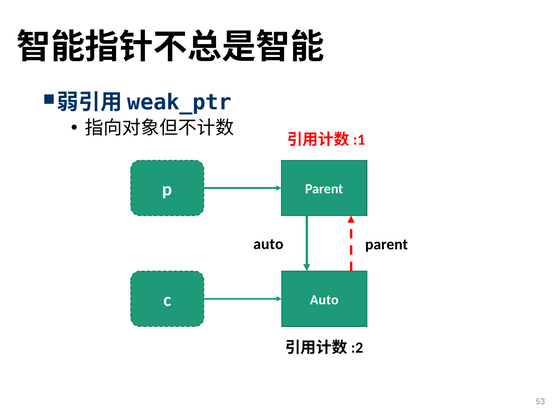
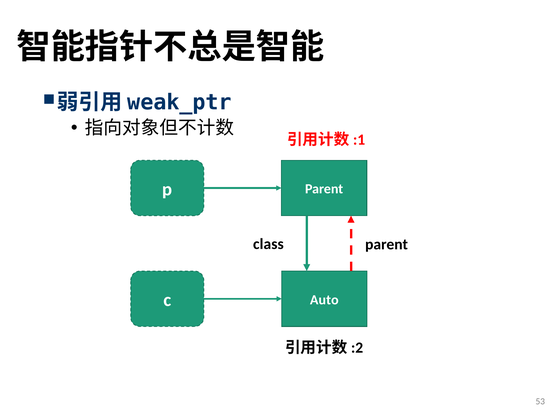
auto at (268, 244): auto -> class
